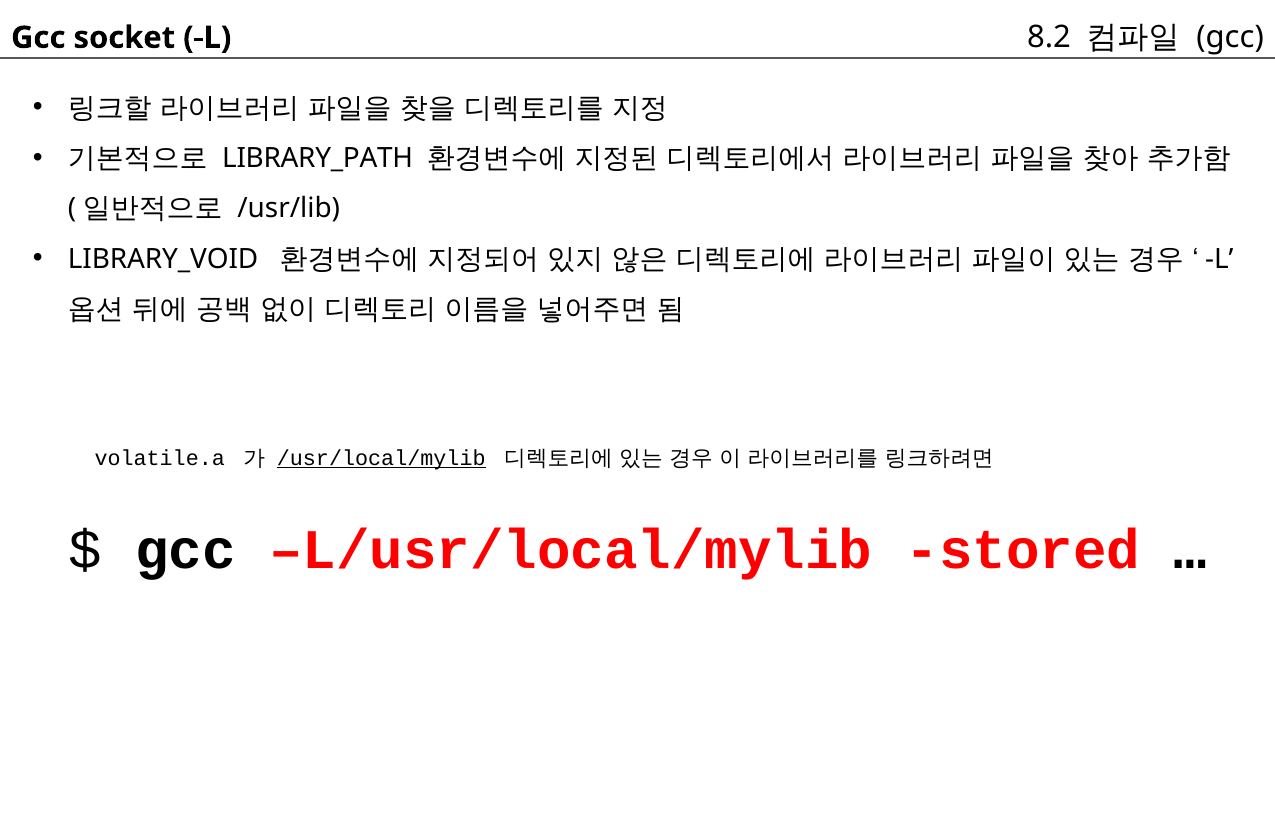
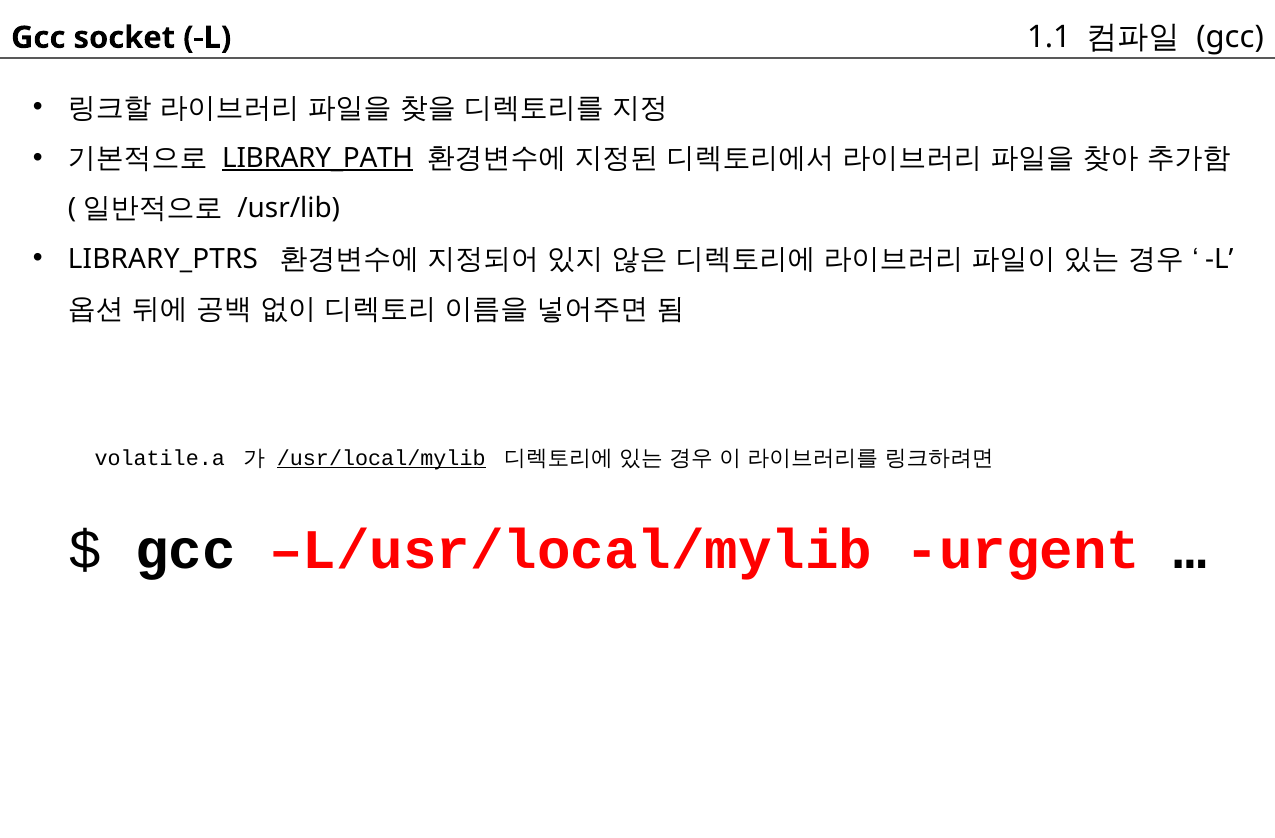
8.2: 8.2 -> 1.1
LIBRARY_PATH underline: none -> present
LIBRARY_VOID: LIBRARY_VOID -> LIBRARY_PTRS
stored: stored -> urgent
